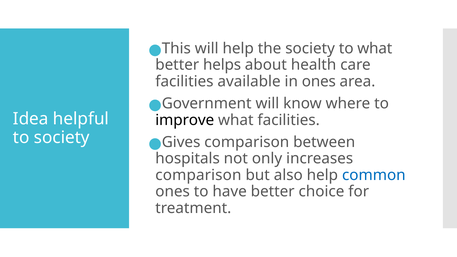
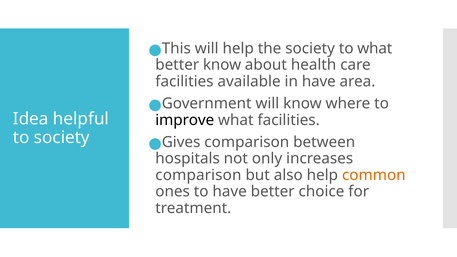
better helps: helps -> know
in ones: ones -> have
common colour: blue -> orange
